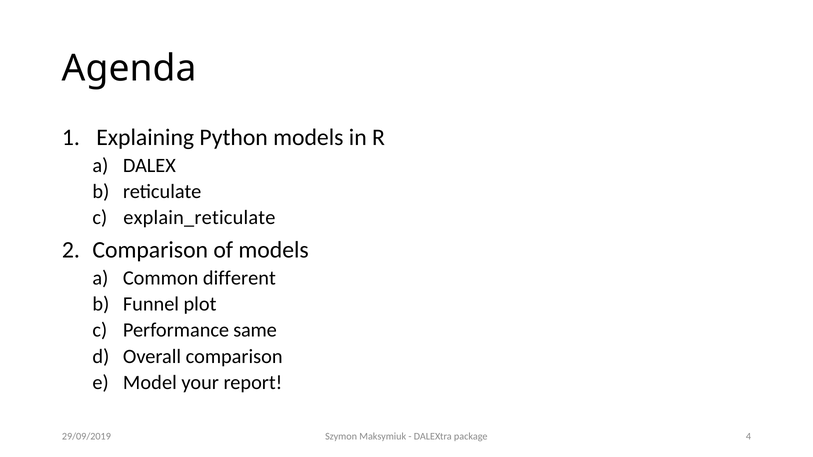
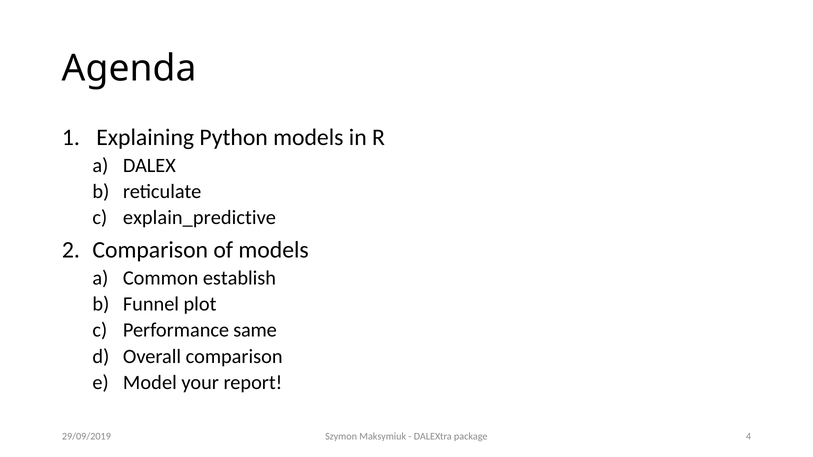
explain_reticulate: explain_reticulate -> explain_predictive
different: different -> establish
